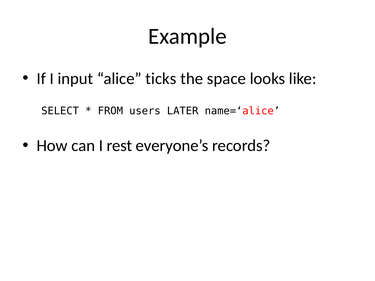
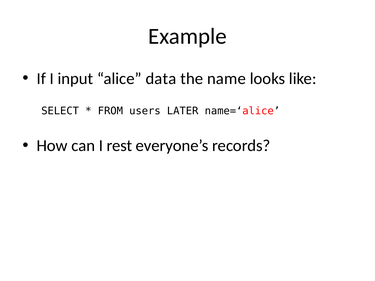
ticks: ticks -> data
space: space -> name
